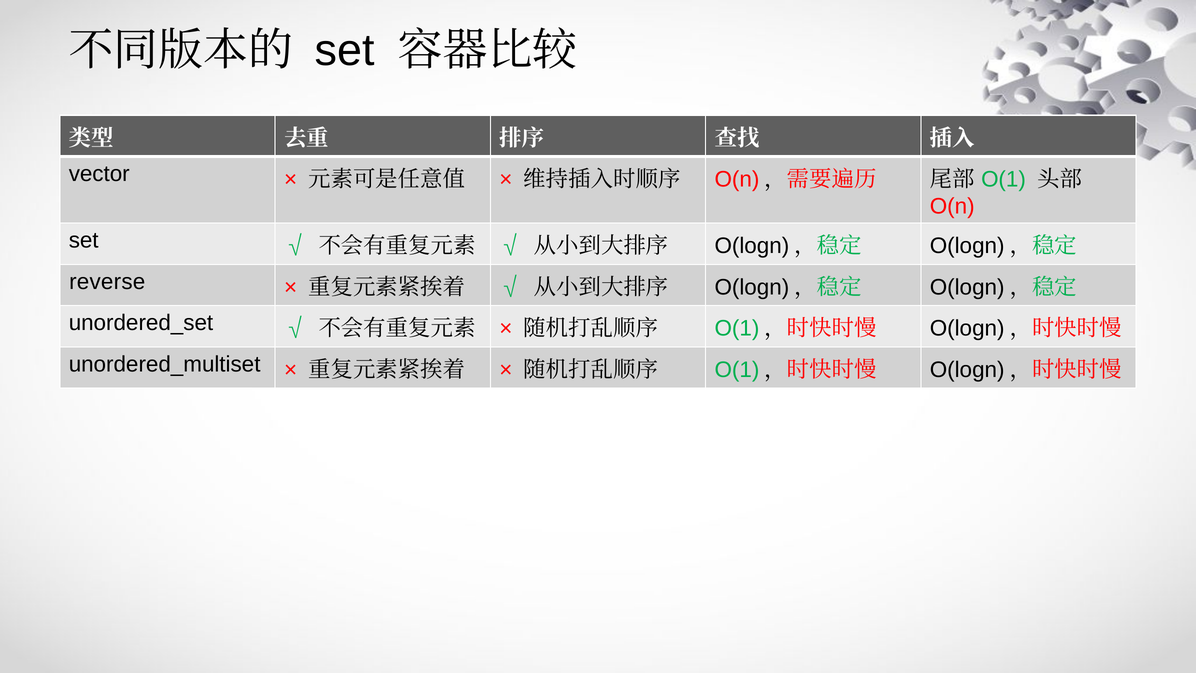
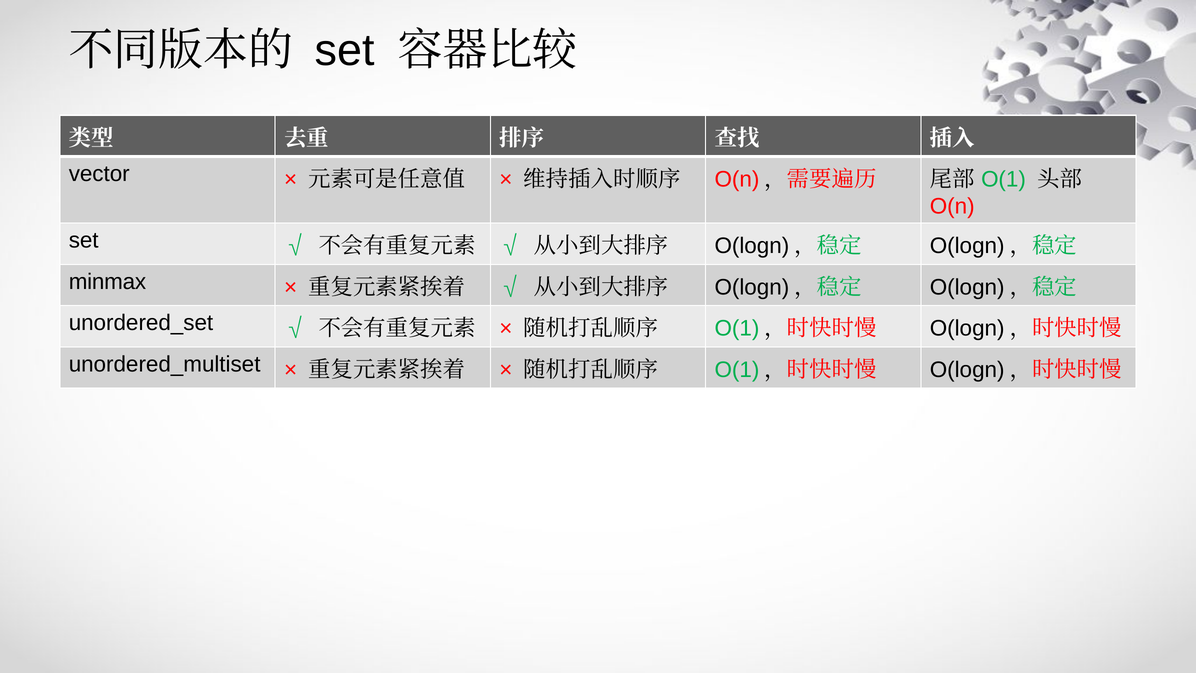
reverse: reverse -> minmax
